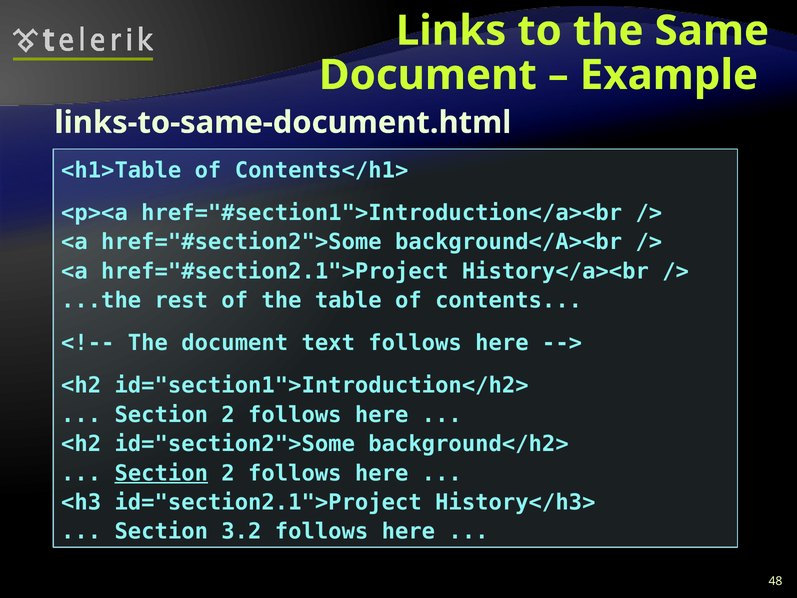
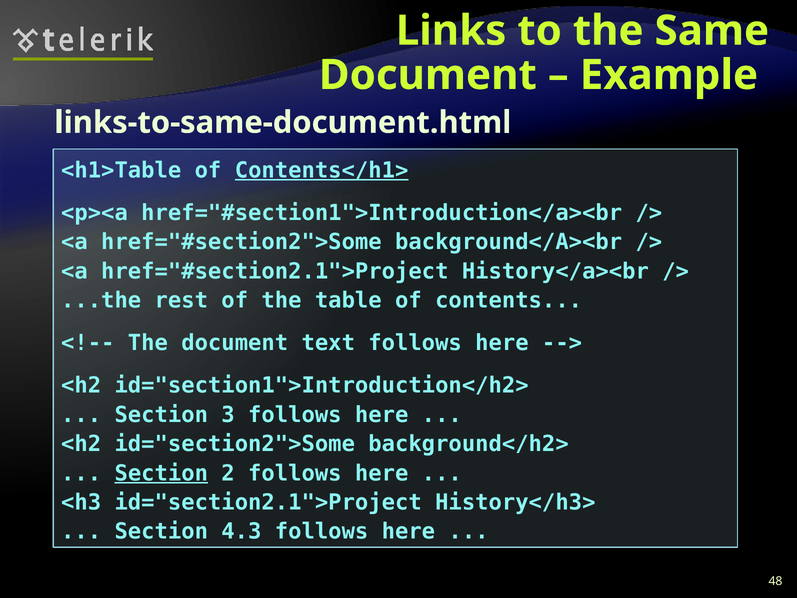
Contents</h1> underline: none -> present
2 at (228, 415): 2 -> 3
3.2: 3.2 -> 4.3
